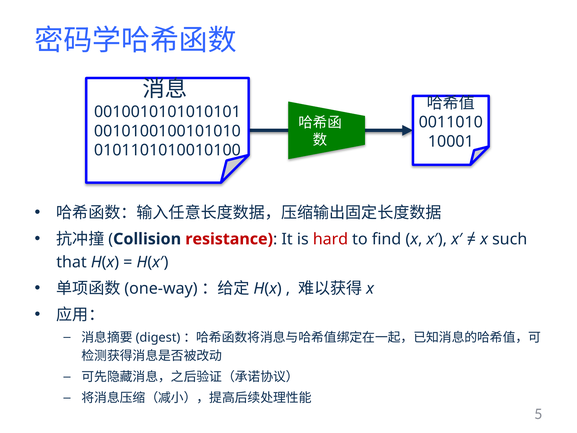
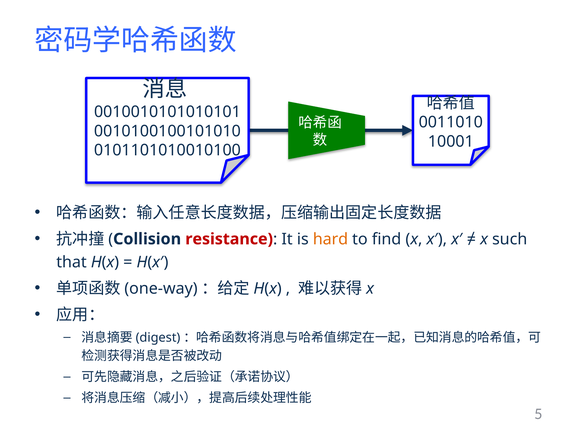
hard colour: red -> orange
